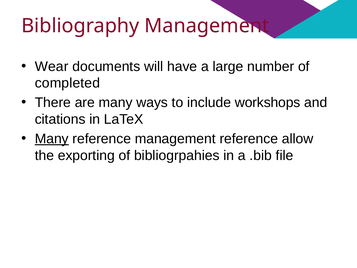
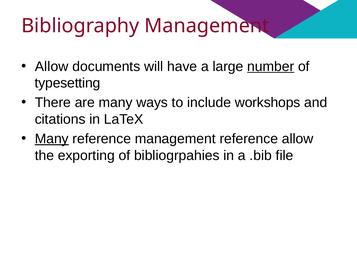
Wear at (52, 66): Wear -> Allow
number underline: none -> present
completed: completed -> typesetting
